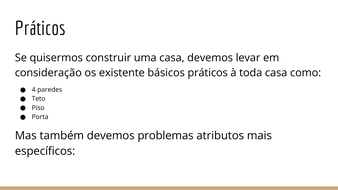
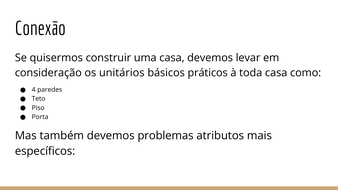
Práticos at (40, 29): Práticos -> Conexão
existente: existente -> unitários
